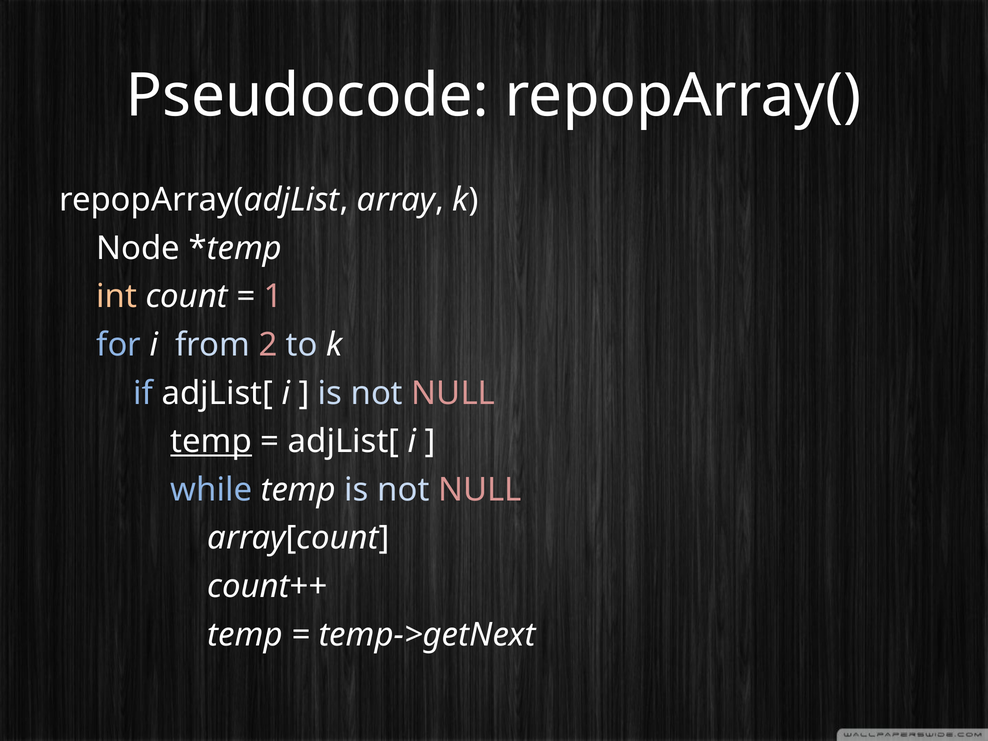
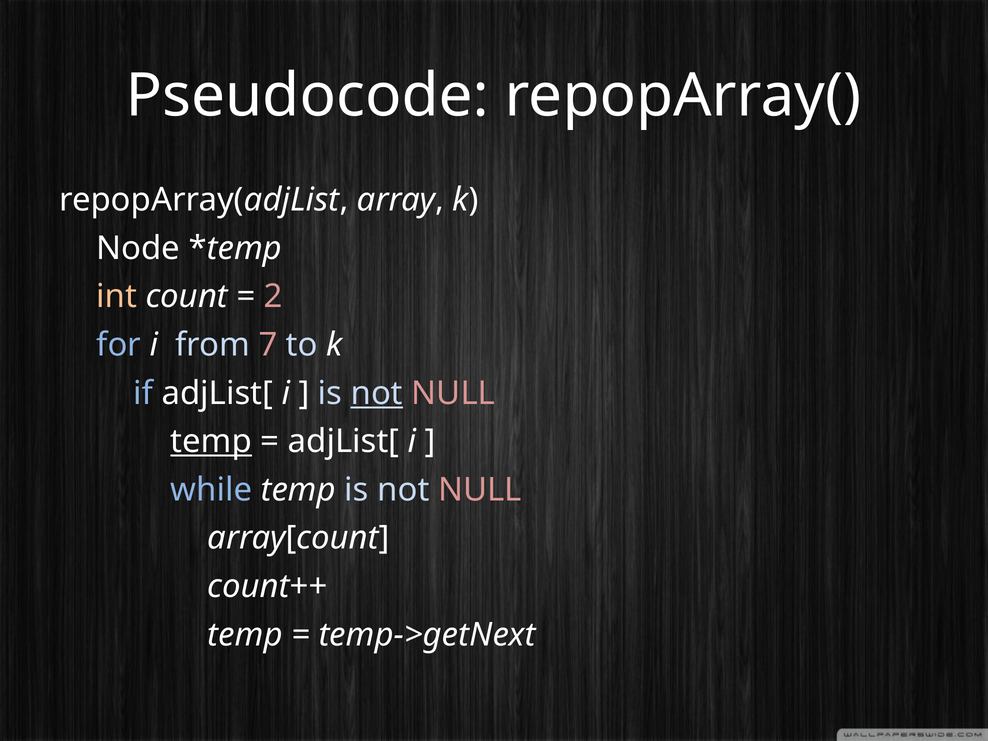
1: 1 -> 2
2: 2 -> 7
not at (377, 393) underline: none -> present
